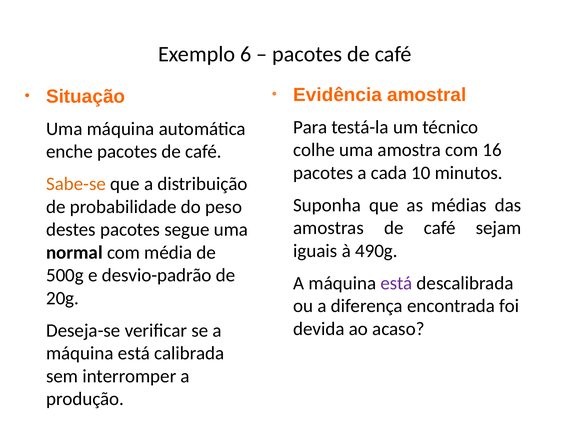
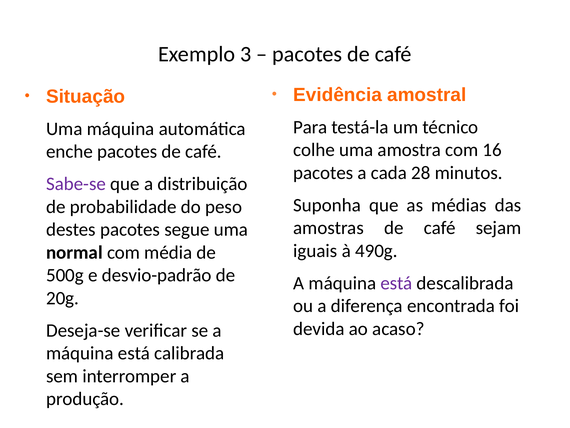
6: 6 -> 3
10: 10 -> 28
Sabe-se colour: orange -> purple
